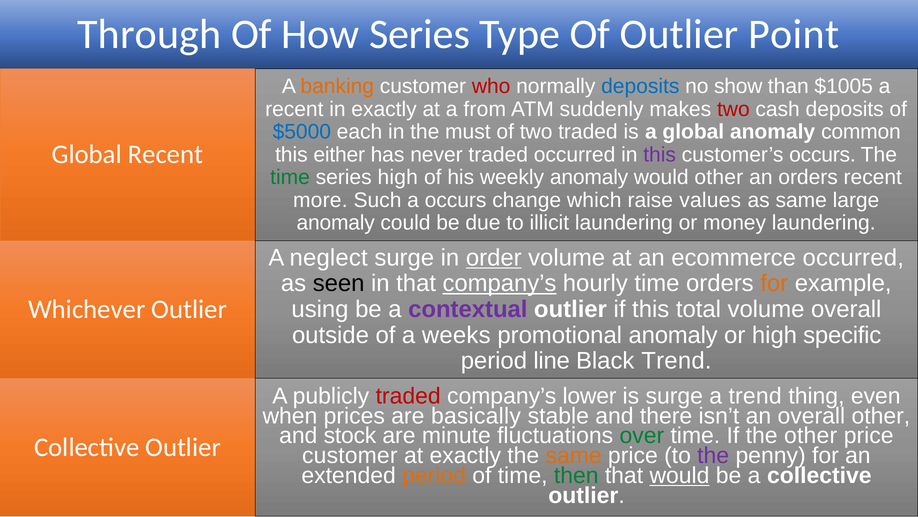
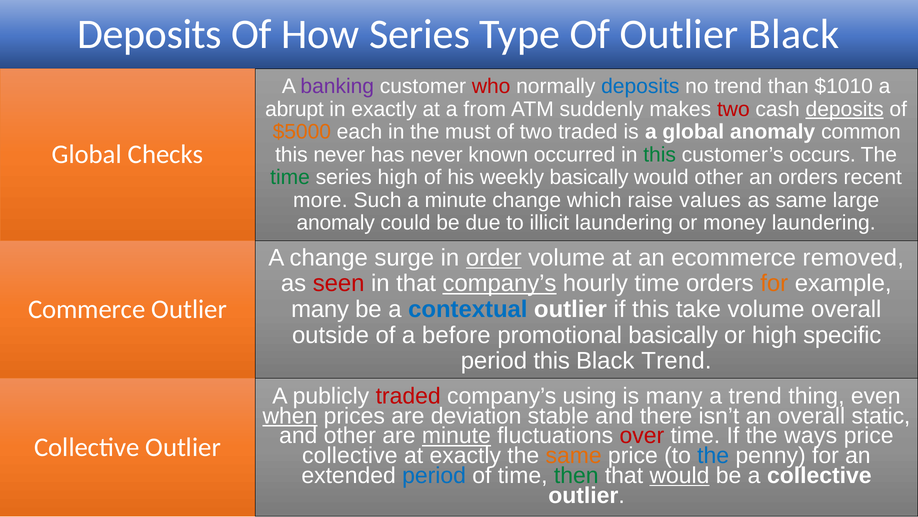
Through at (149, 34): Through -> Deposits
Outlier Point: Point -> Black
banking colour: orange -> purple
no show: show -> trend
$1005: $1005 -> $1010
recent at (294, 109): recent -> abrupt
deposits at (845, 109) underline: none -> present
$5000 colour: blue -> orange
Global Recent: Recent -> Checks
this either: either -> never
never traded: traded -> known
this at (660, 154) colour: purple -> green
weekly anomaly: anomaly -> basically
a occurs: occurs -> minute
A neglect: neglect -> change
ecommerce occurred: occurred -> removed
seen colour: black -> red
using at (320, 309): using -> many
contextual colour: purple -> blue
total: total -> take
Whichever: Whichever -> Commerce
weeks: weeks -> before
promotional anomaly: anomaly -> basically
period line: line -> this
lower: lower -> using
is surge: surge -> many
when underline: none -> present
basically: basically -> deviation
overall other: other -> static
and stock: stock -> other
minute at (456, 435) underline: none -> present
over colour: green -> red
the other: other -> ways
customer at (350, 455): customer -> collective
the at (713, 455) colour: purple -> blue
period at (434, 475) colour: orange -> blue
